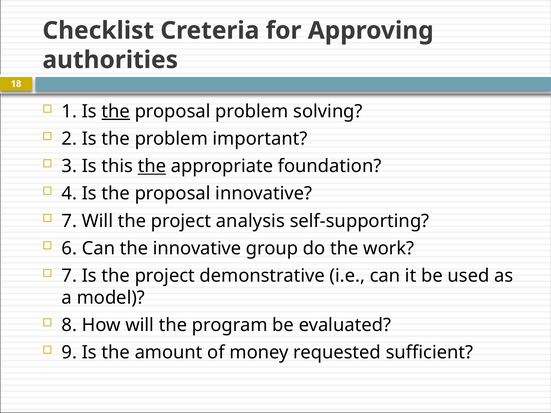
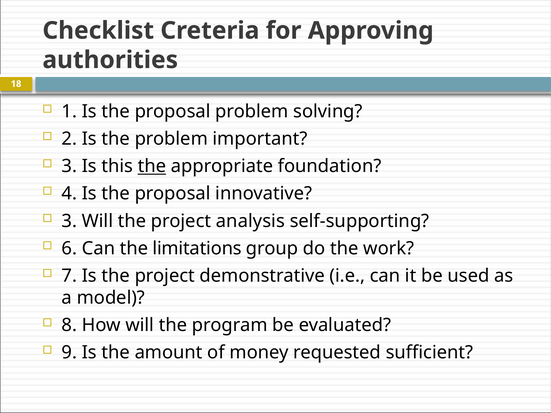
the at (116, 111) underline: present -> none
7 at (69, 221): 7 -> 3
the innovative: innovative -> limitations
